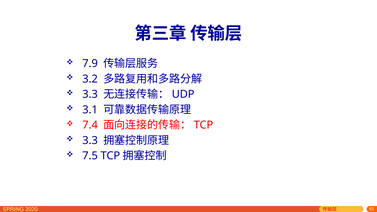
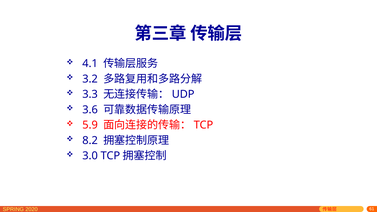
7.9: 7.9 -> 4.1
3.1: 3.1 -> 3.6
7.4: 7.4 -> 5.9
3.3 at (90, 140): 3.3 -> 8.2
7.5: 7.5 -> 3.0
